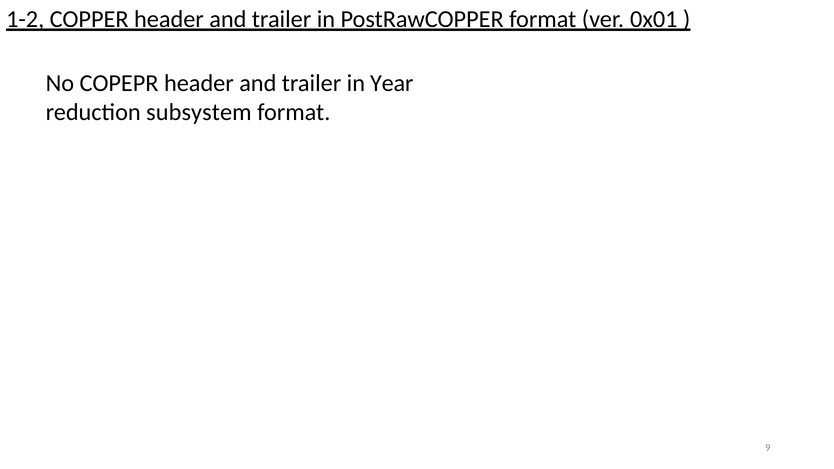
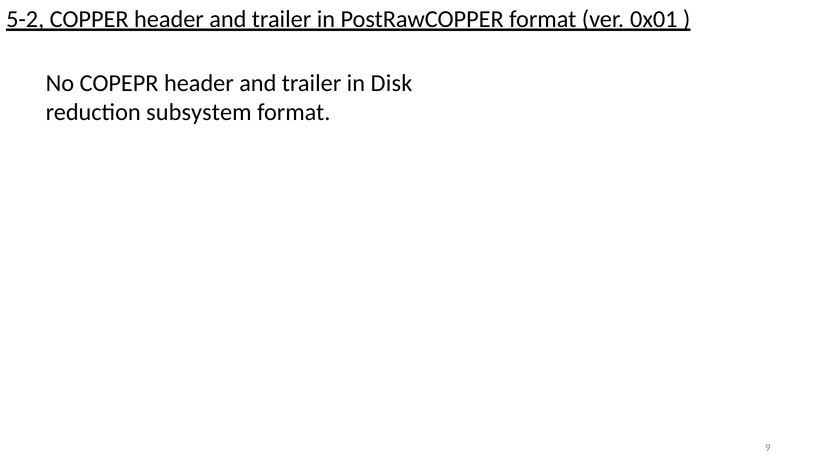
1-2: 1-2 -> 5-2
Year: Year -> Disk
